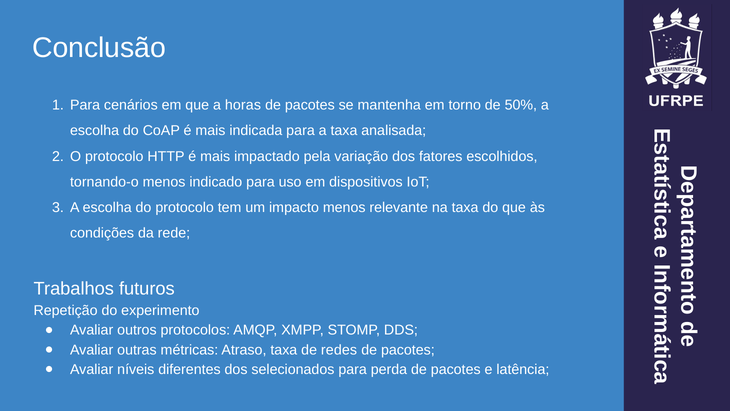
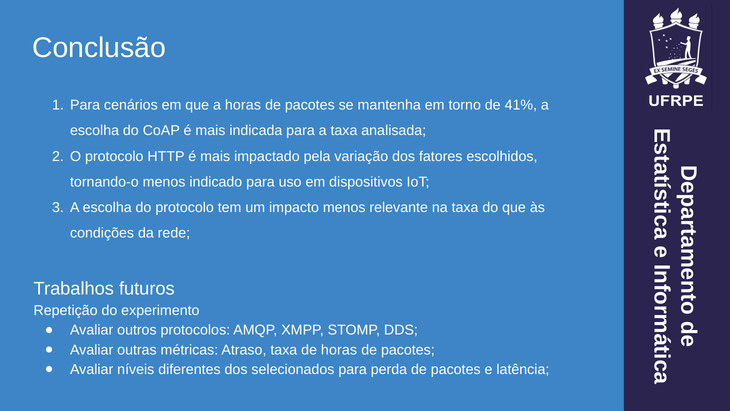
50%: 50% -> 41%
de redes: redes -> horas
